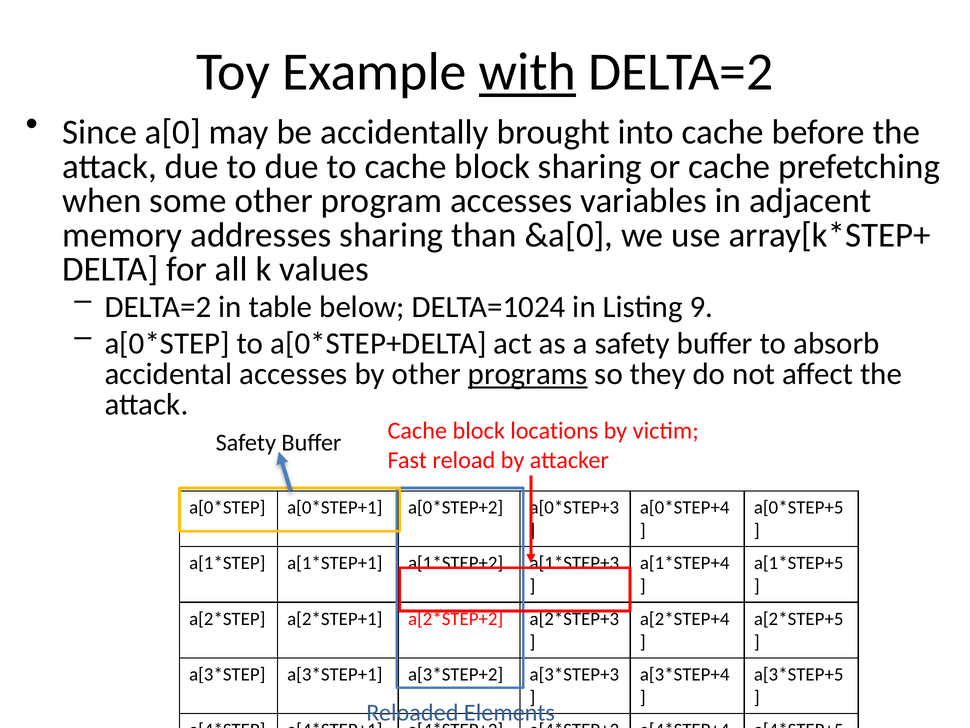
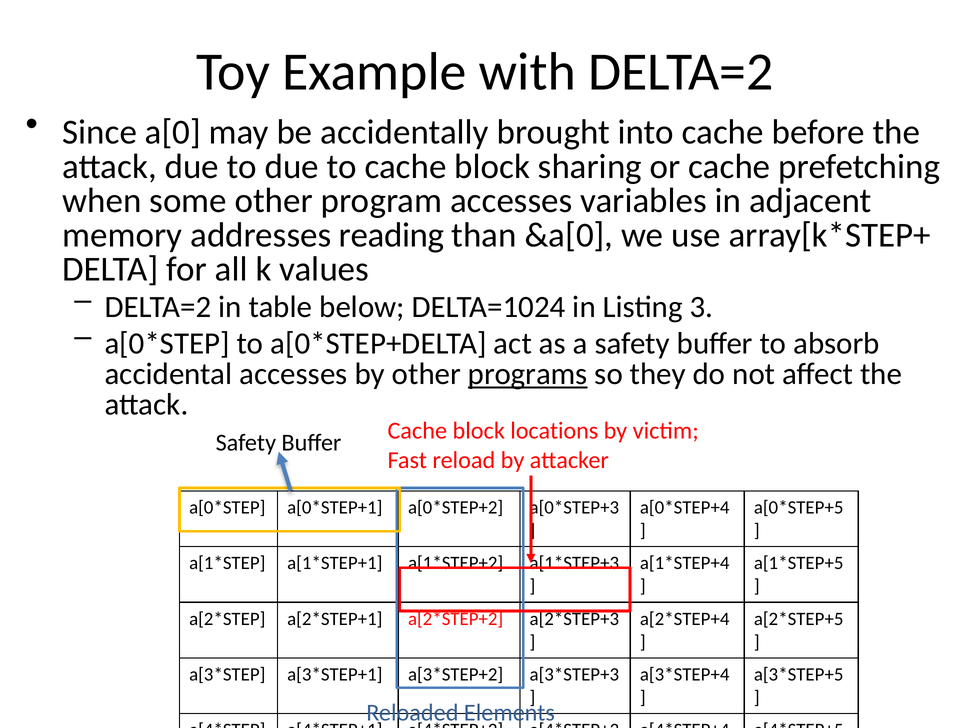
with underline: present -> none
addresses sharing: sharing -> reading
9: 9 -> 3
